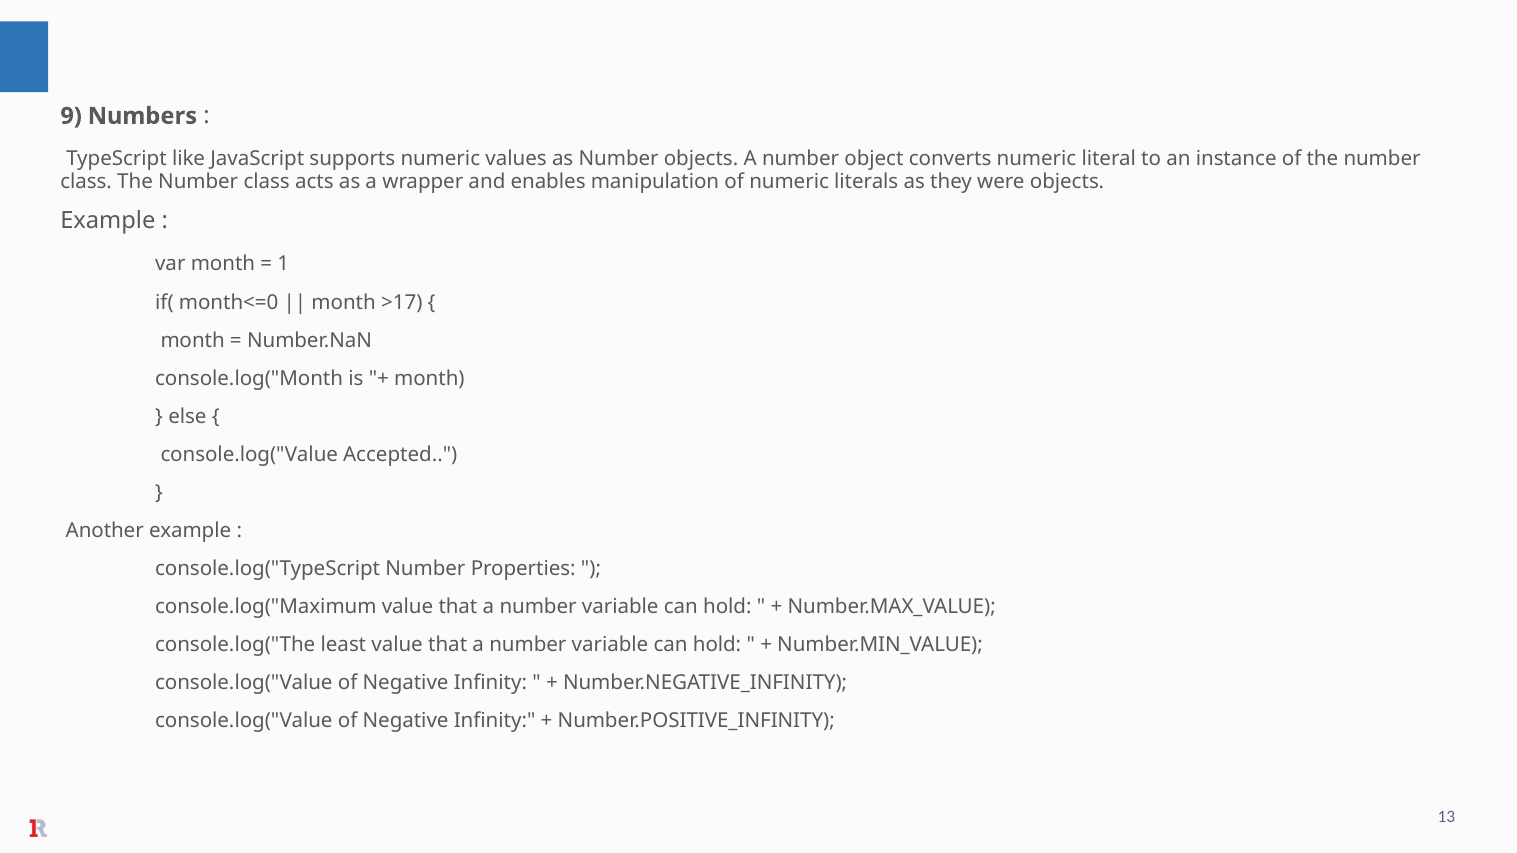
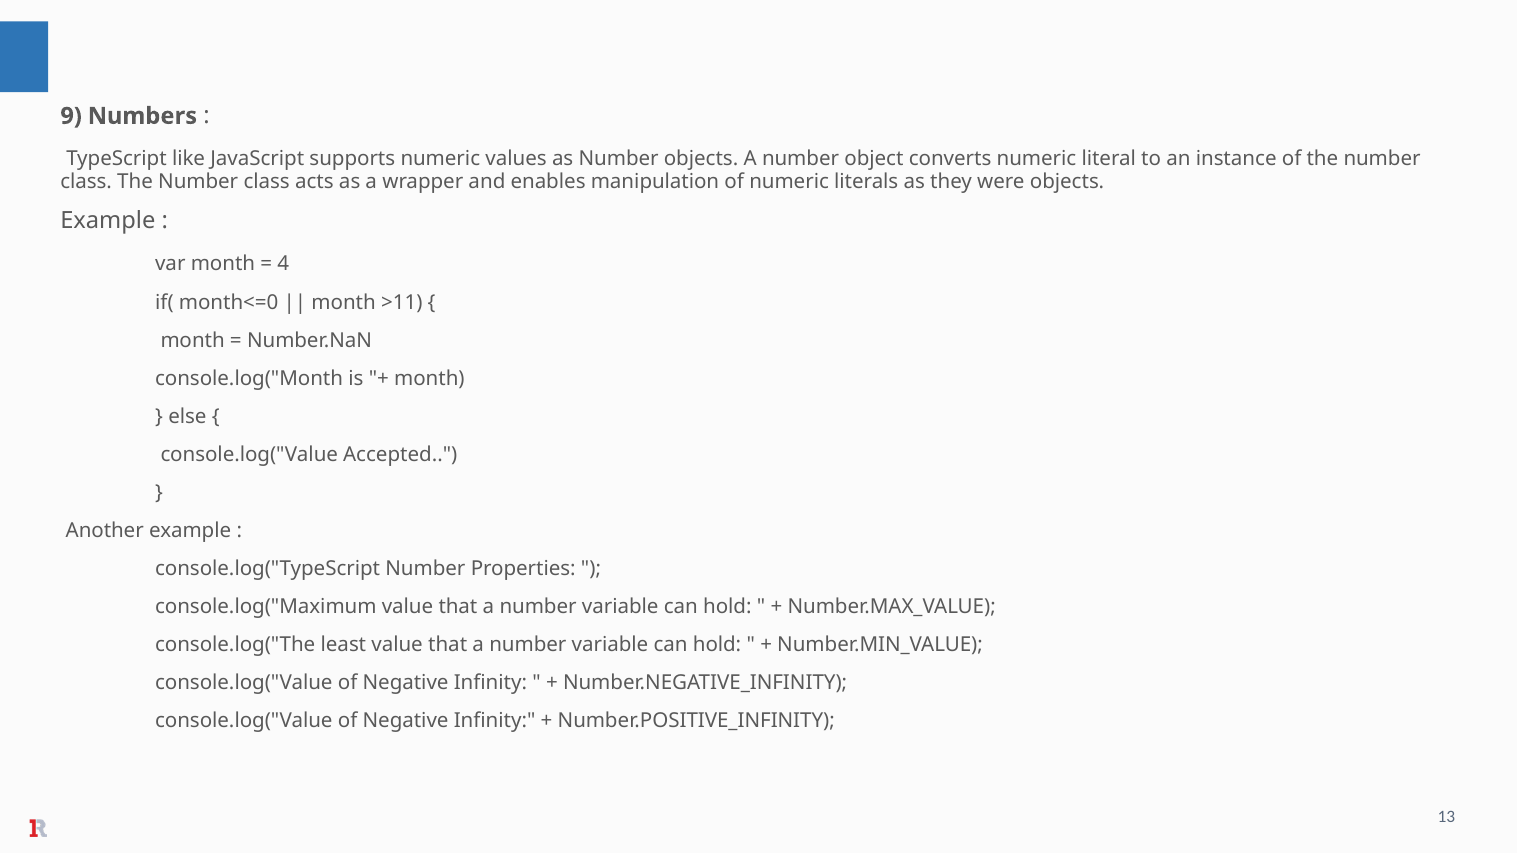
1: 1 -> 4
>17: >17 -> >11
